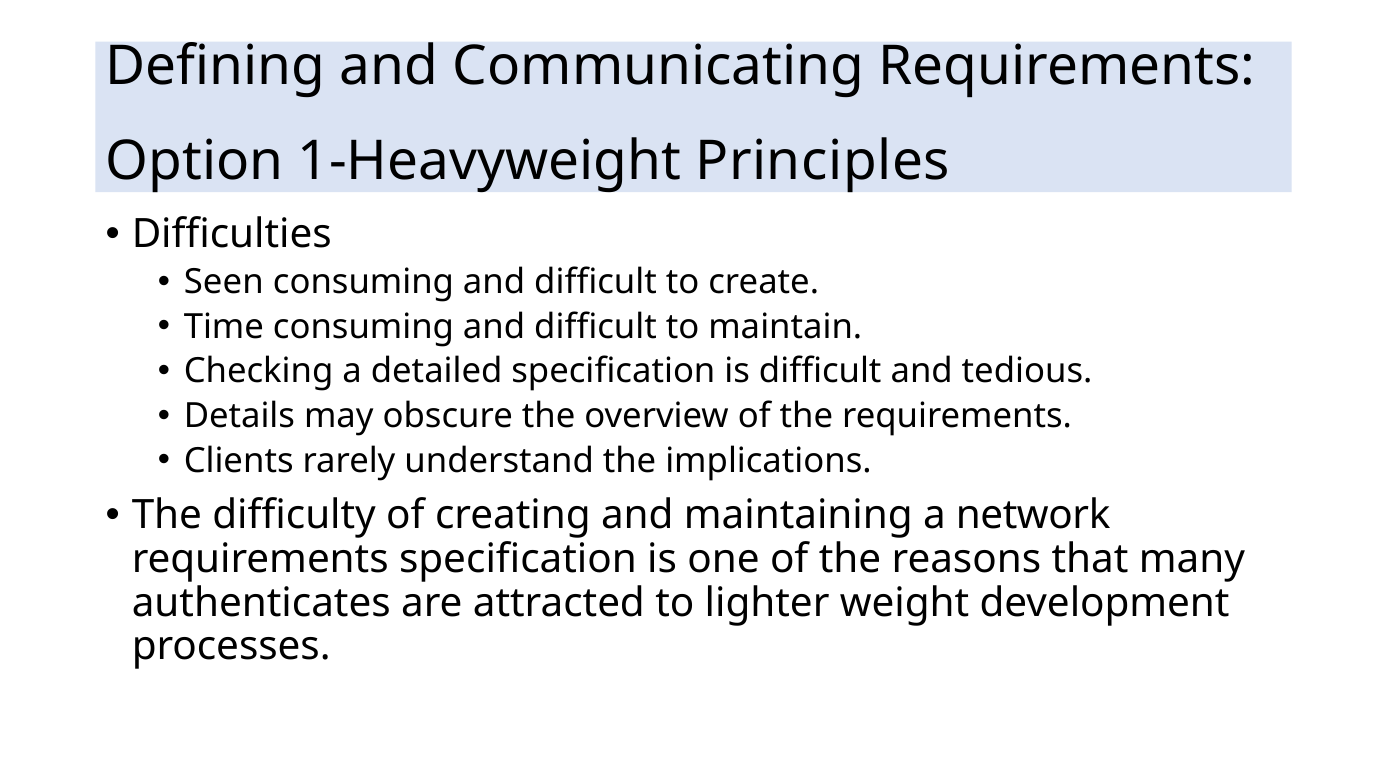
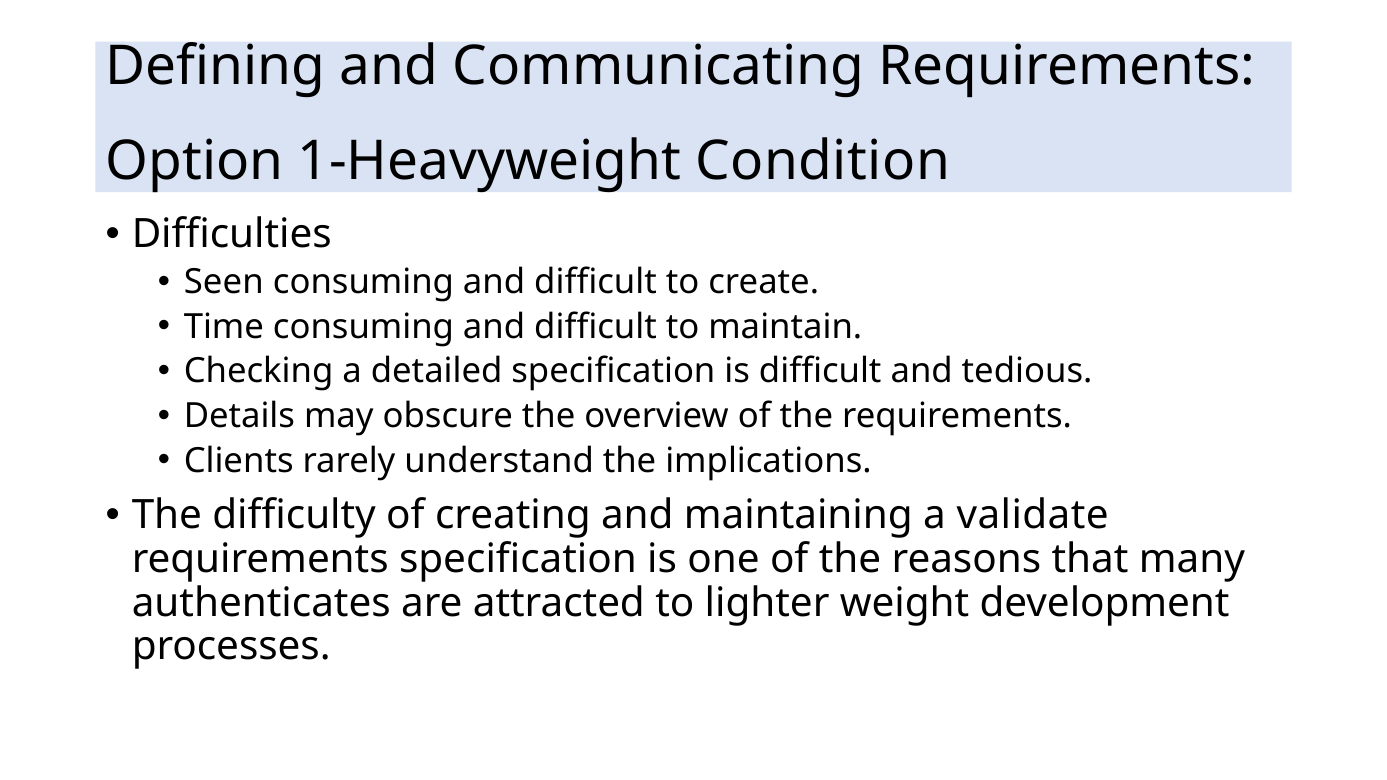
Principles: Principles -> Condition
network: network -> validate
